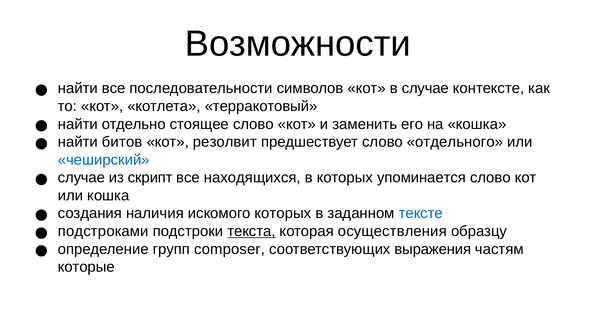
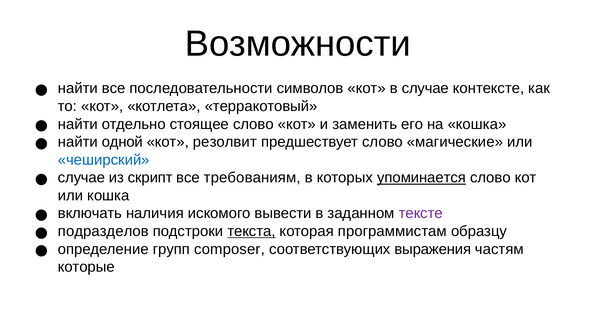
битов: битов -> одной
отдельного: отдельного -> магические
находящихся: находящихся -> требованиям
упоминается underline: none -> present
создания: создания -> включать
искомого которых: которых -> вывести
тексте colour: blue -> purple
подстроками: подстроками -> подразделов
осуществления: осуществления -> программистам
